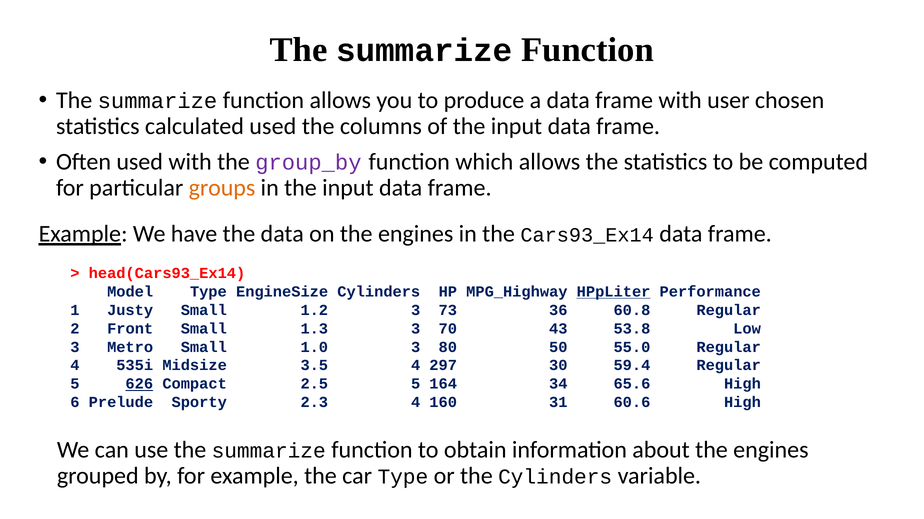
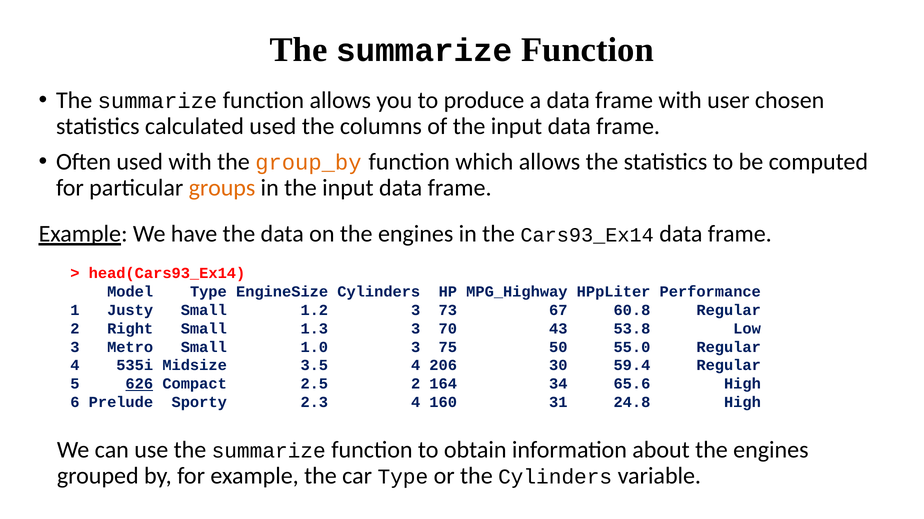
group_by colour: purple -> orange
HPpLiter underline: present -> none
36: 36 -> 67
Front: Front -> Right
80: 80 -> 75
297: 297 -> 206
2.5 5: 5 -> 2
60.6: 60.6 -> 24.8
